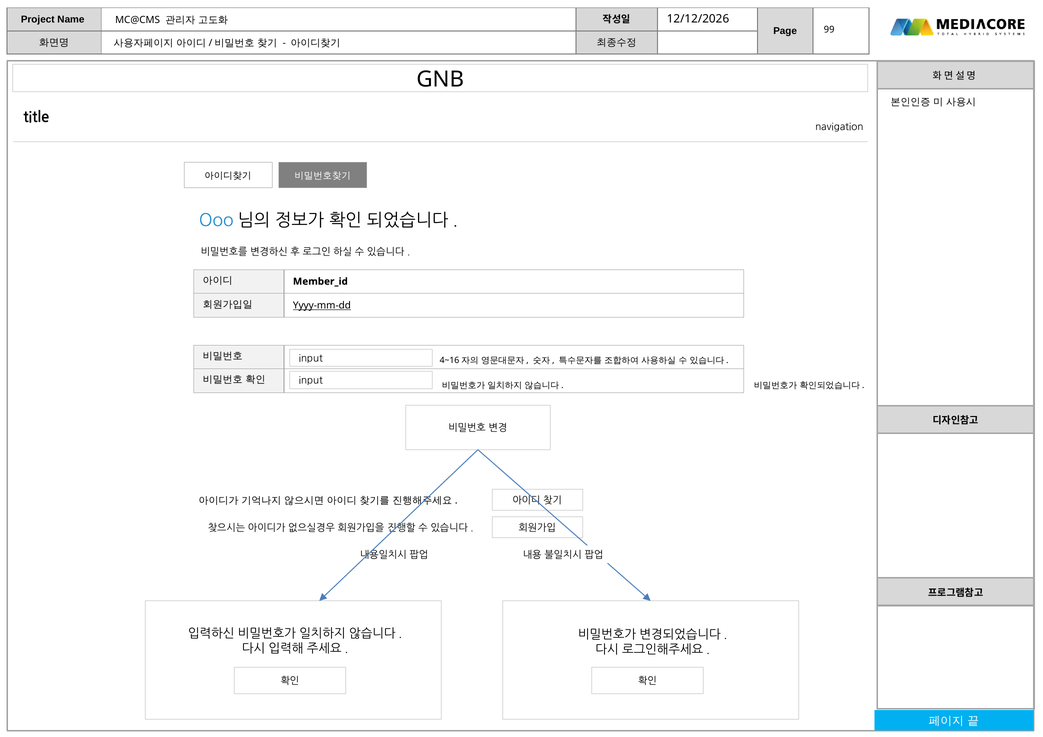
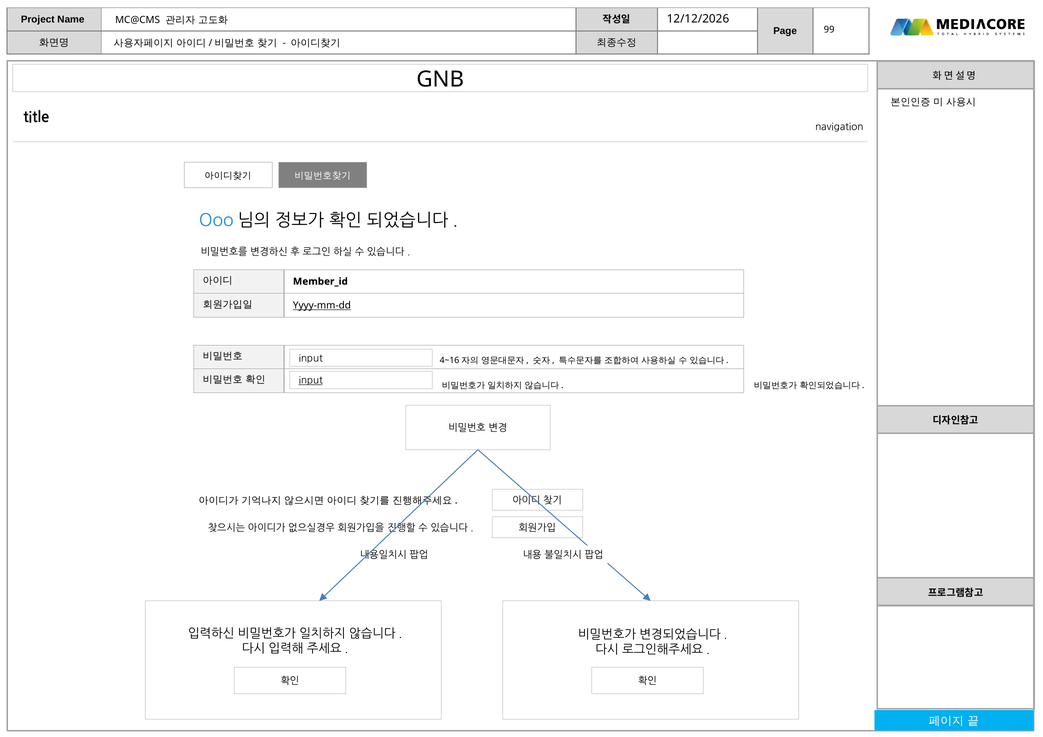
input at (311, 381) underline: none -> present
